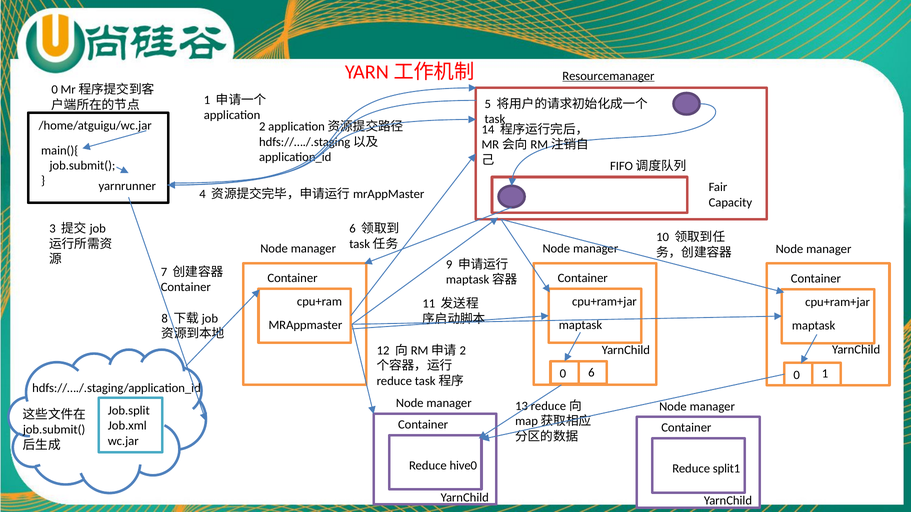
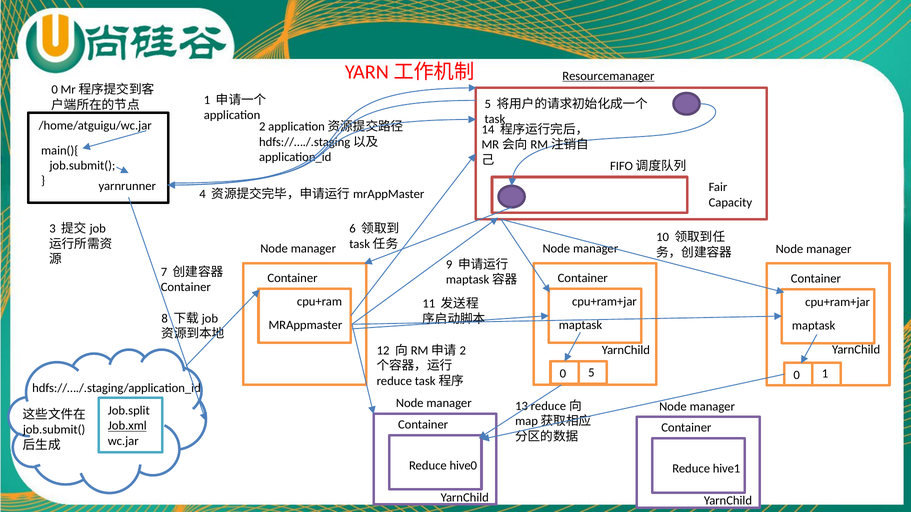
0 6: 6 -> 5
Job.xml underline: none -> present
split1: split1 -> hive1
